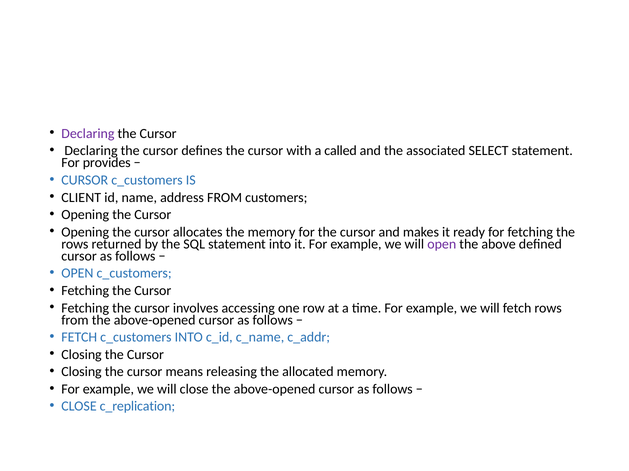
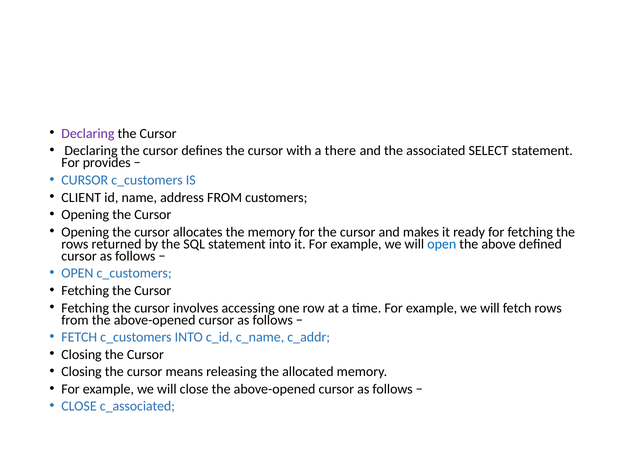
called: called -> there
open at (442, 244) colour: purple -> blue
c_replication: c_replication -> c_associated
